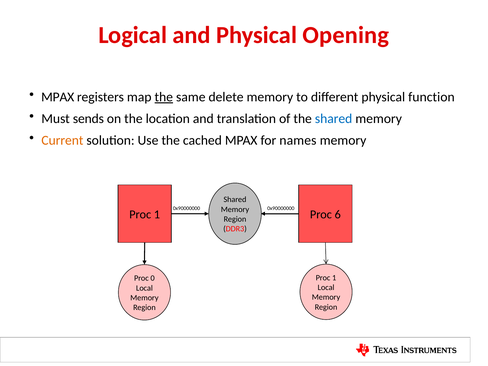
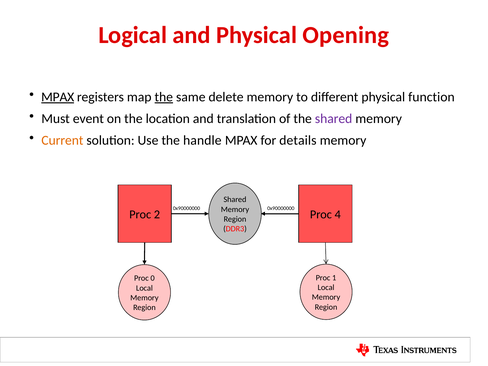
MPAX at (58, 97) underline: none -> present
sends: sends -> event
shared at (334, 119) colour: blue -> purple
cached: cached -> handle
names: names -> details
1 at (157, 215): 1 -> 2
6: 6 -> 4
